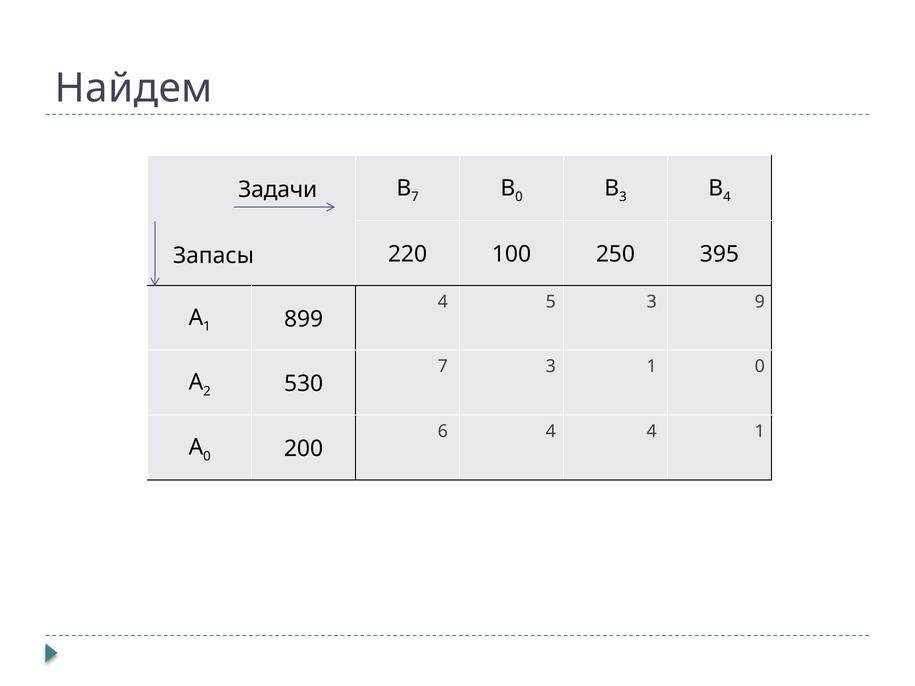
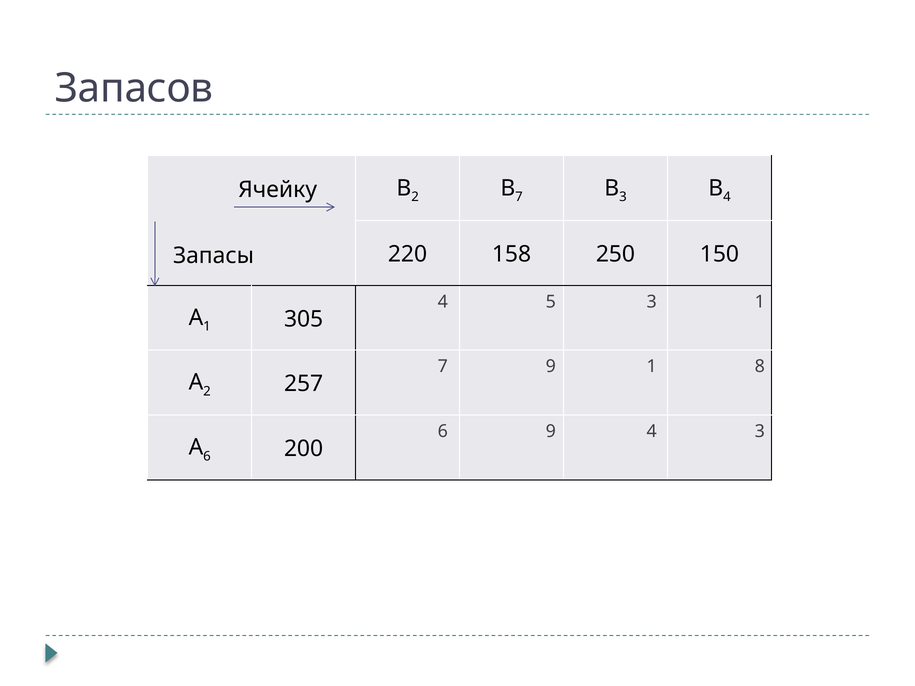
Найдем: Найдем -> Запасов
7 at (415, 197): 7 -> 2
0 at (519, 197): 0 -> 7
Задачи: Задачи -> Ячейку
100: 100 -> 158
395: 395 -> 150
3 9: 9 -> 1
899: 899 -> 305
7 3: 3 -> 9
1 0: 0 -> 8
530: 530 -> 257
6 4: 4 -> 9
4 1: 1 -> 3
0 at (207, 456): 0 -> 6
